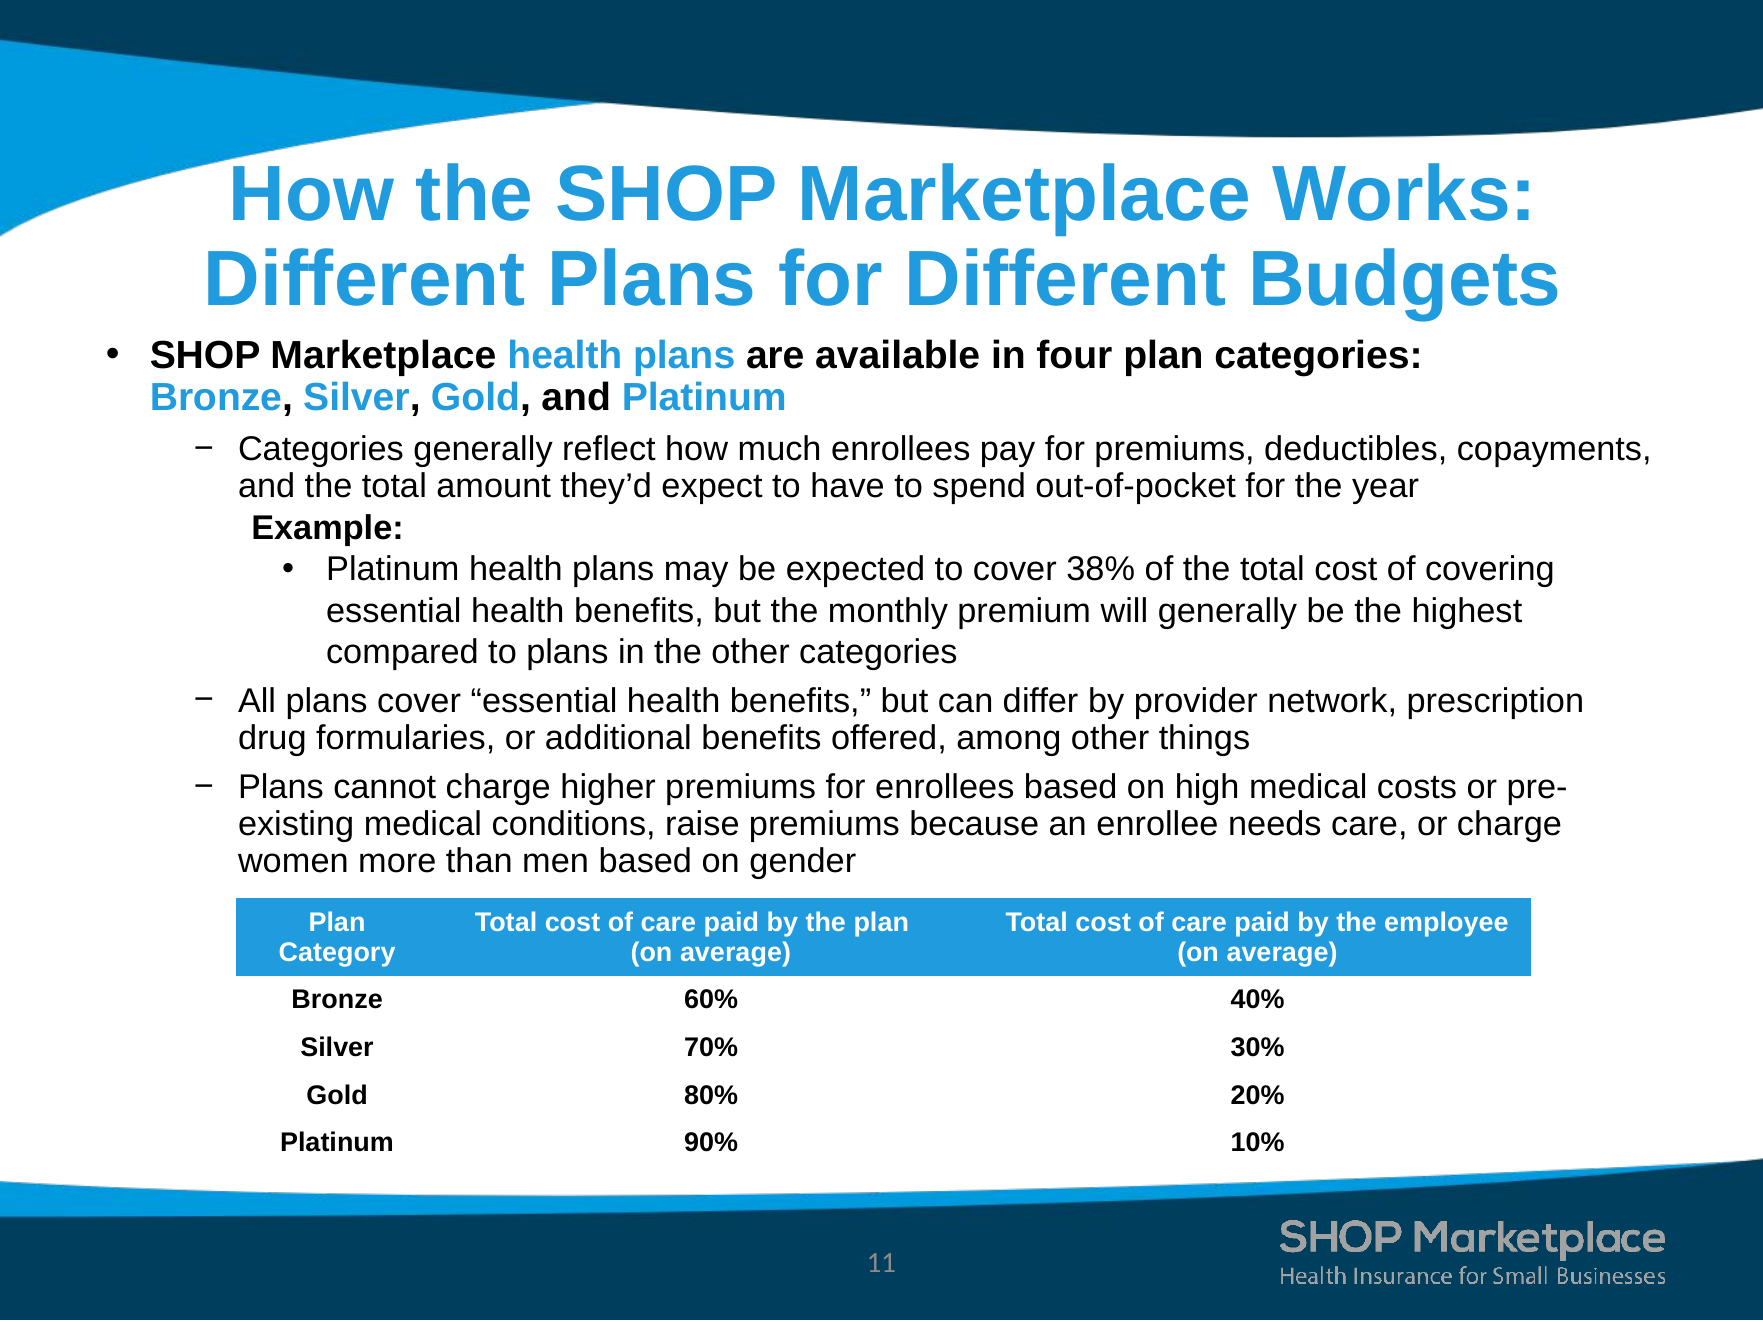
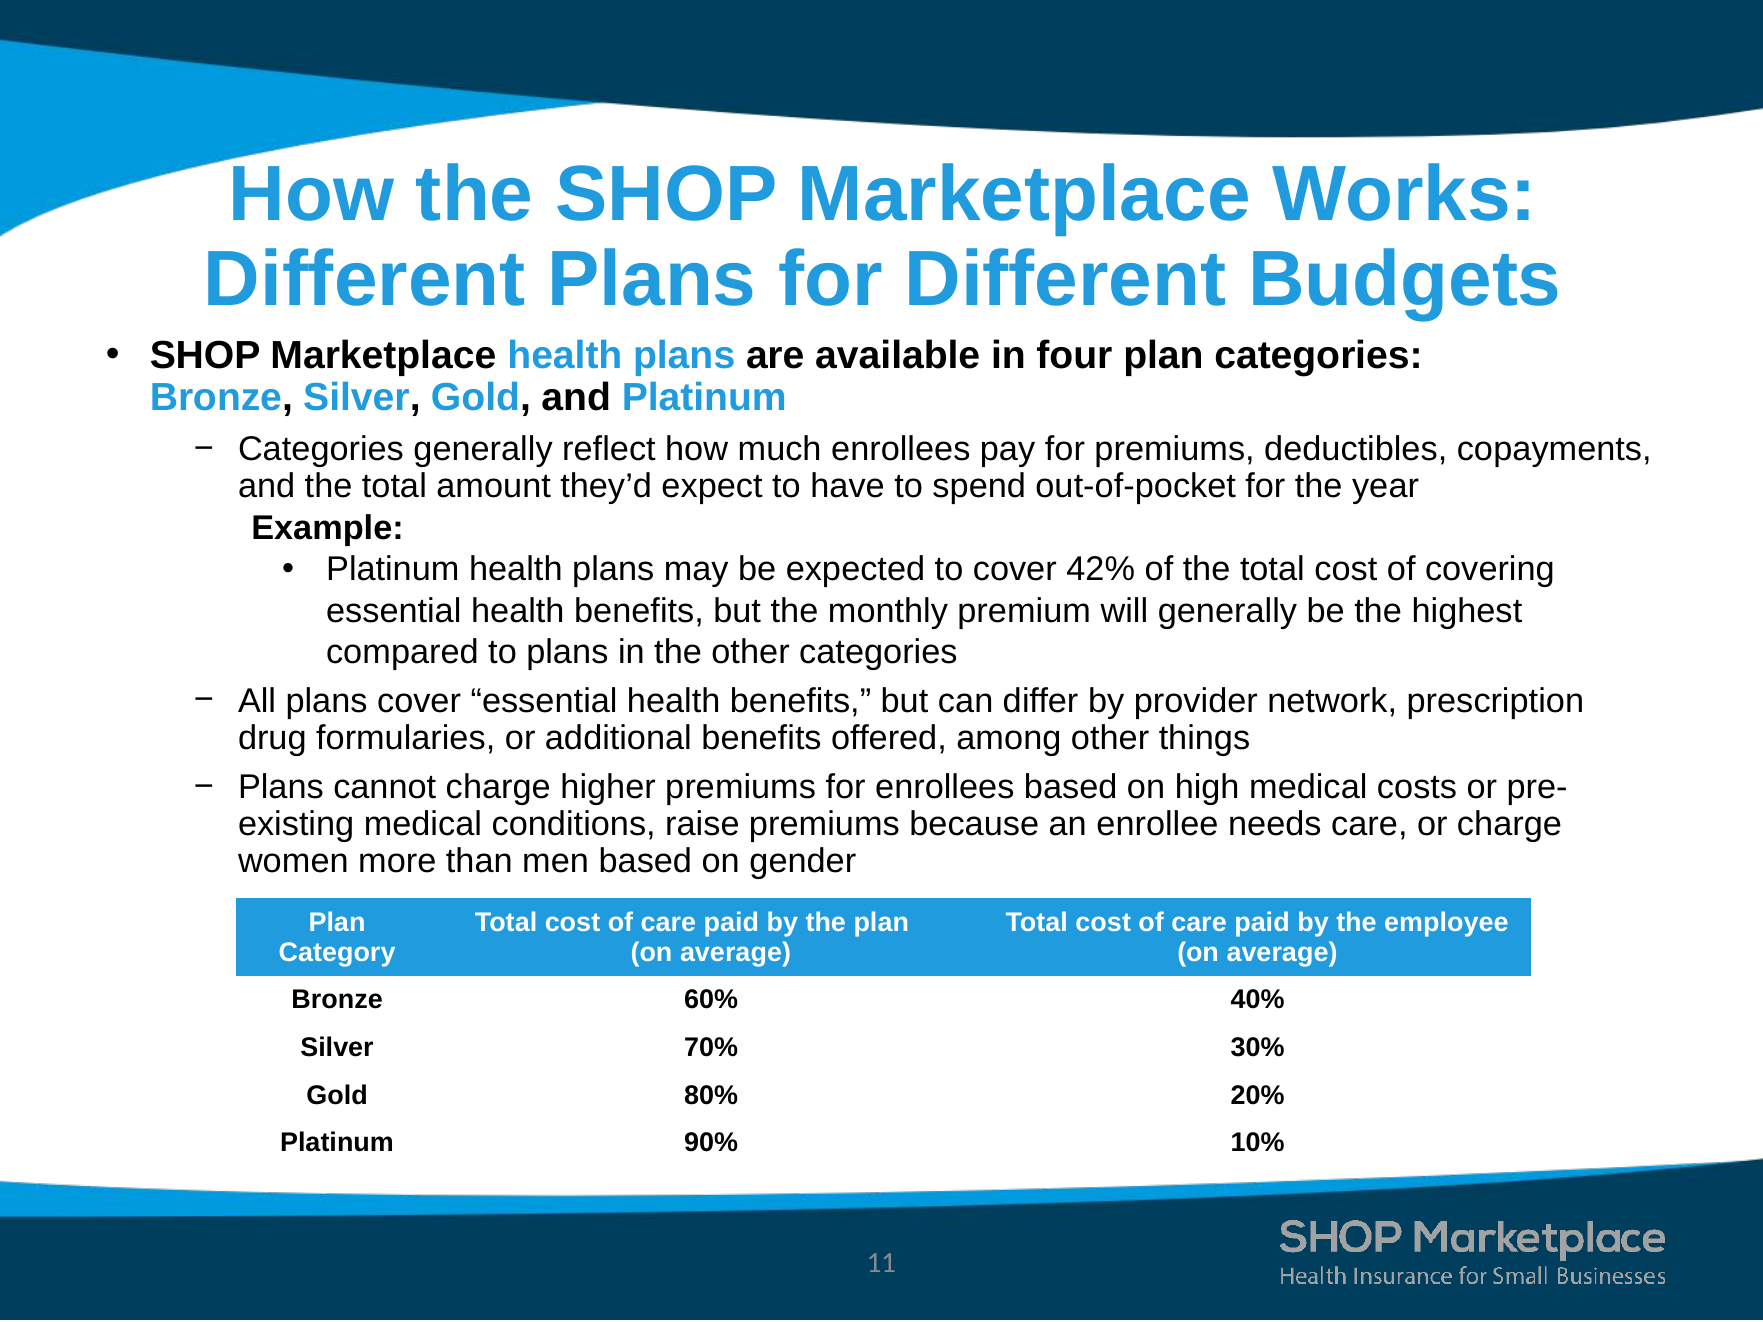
38%: 38% -> 42%
